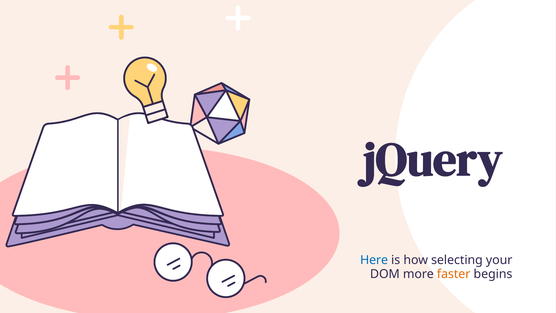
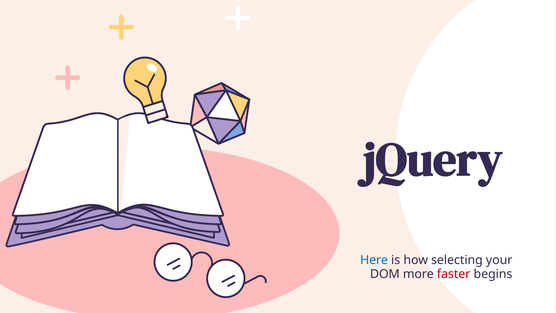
faster colour: orange -> red
